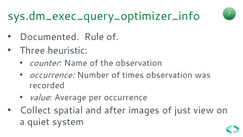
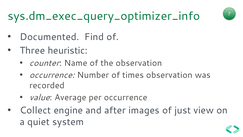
Rule: Rule -> Find
spatial: spatial -> engine
